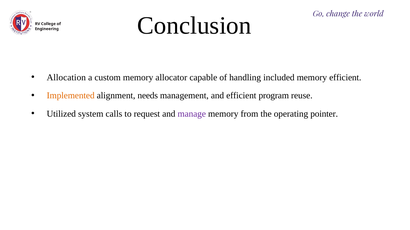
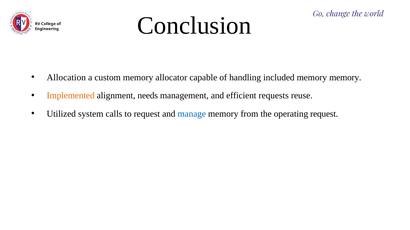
memory efficient: efficient -> memory
program: program -> requests
manage colour: purple -> blue
operating pointer: pointer -> request
